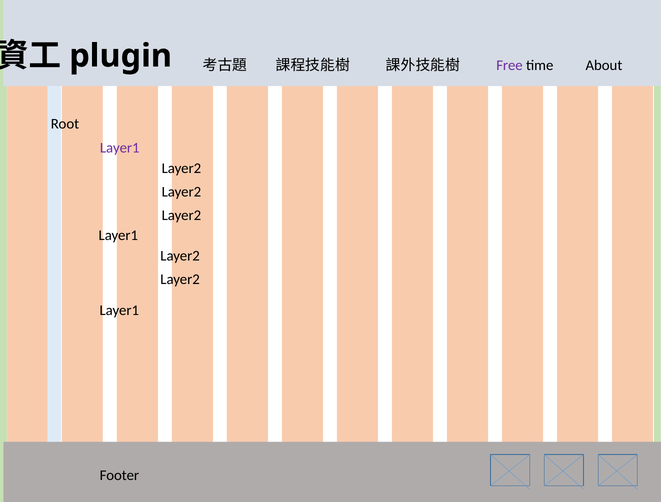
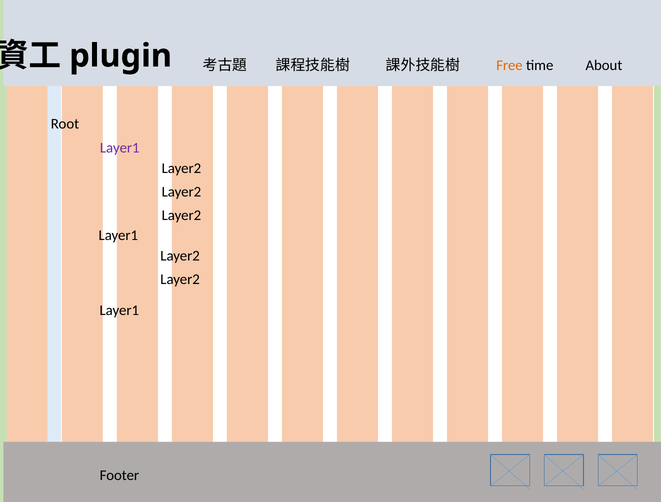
Free colour: purple -> orange
